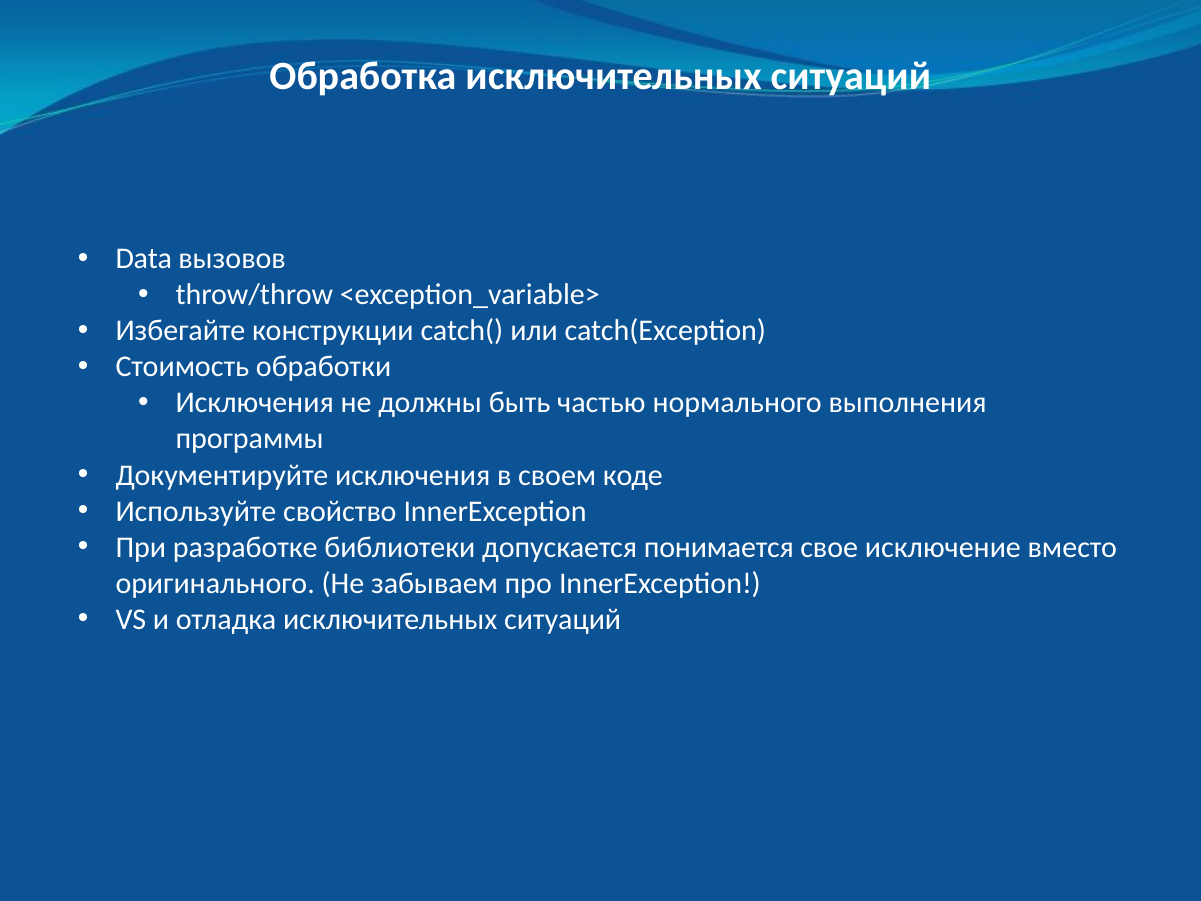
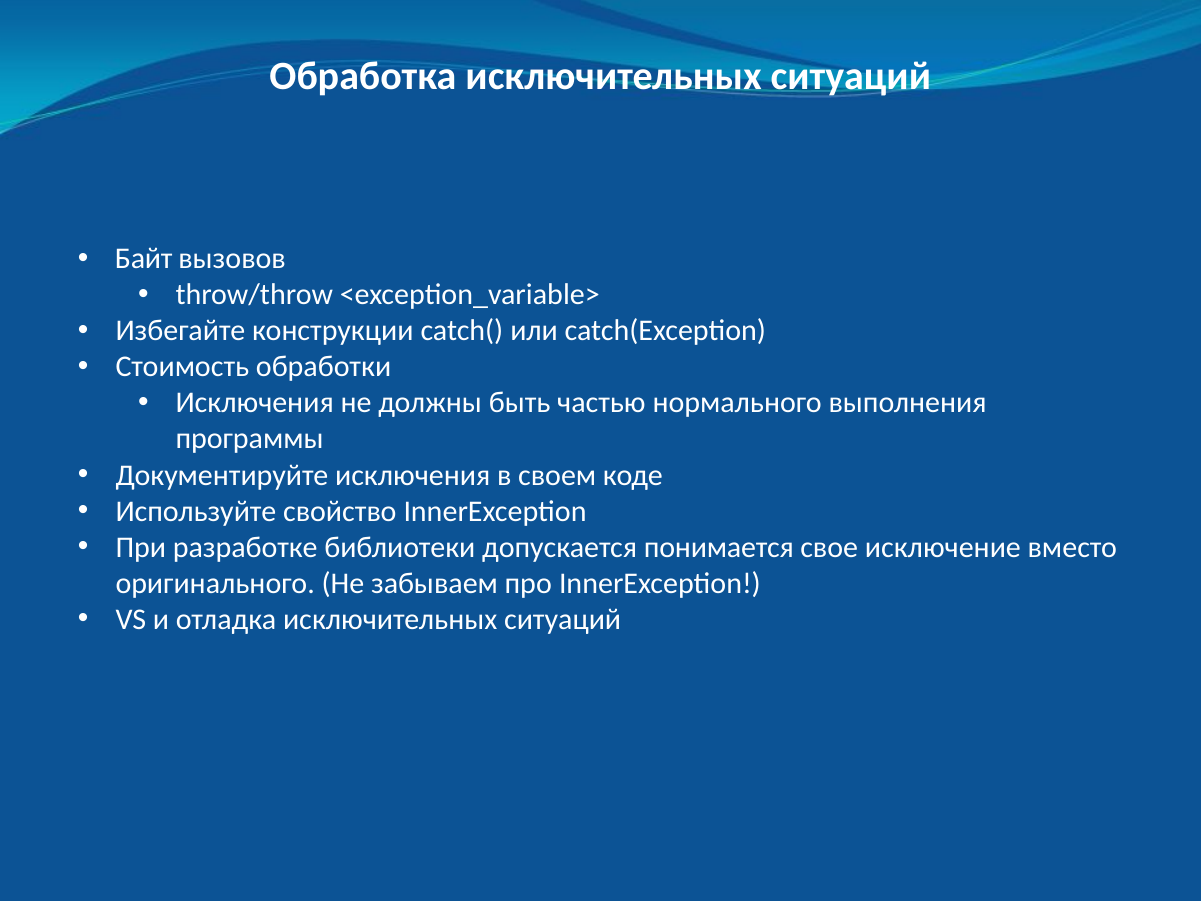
Data: Data -> Байт
